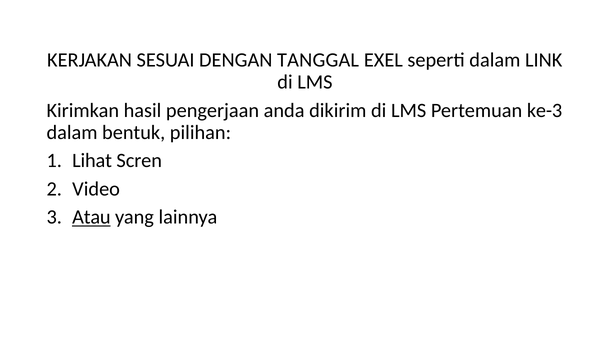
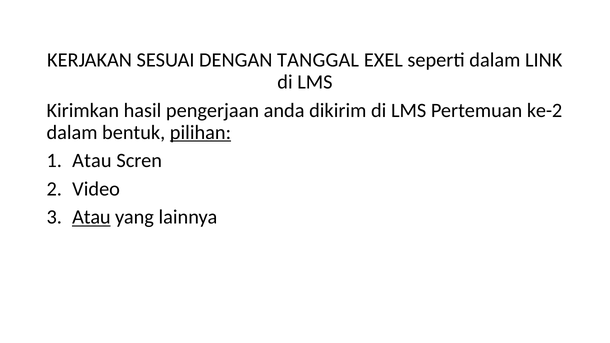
ke-3: ke-3 -> ke-2
pilihan underline: none -> present
Lihat at (92, 161): Lihat -> Atau
